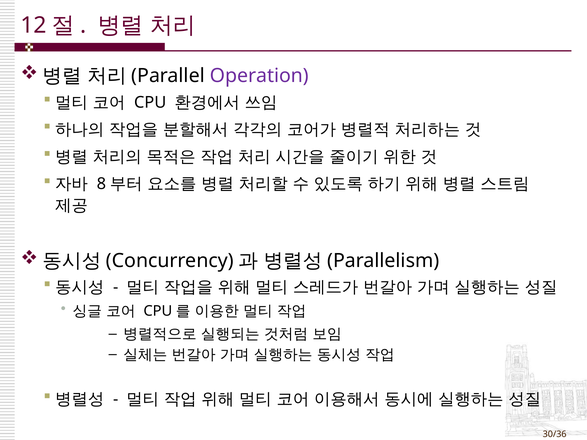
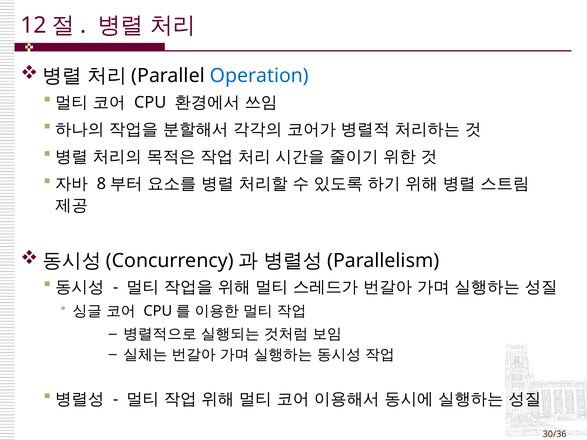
Operation colour: purple -> blue
